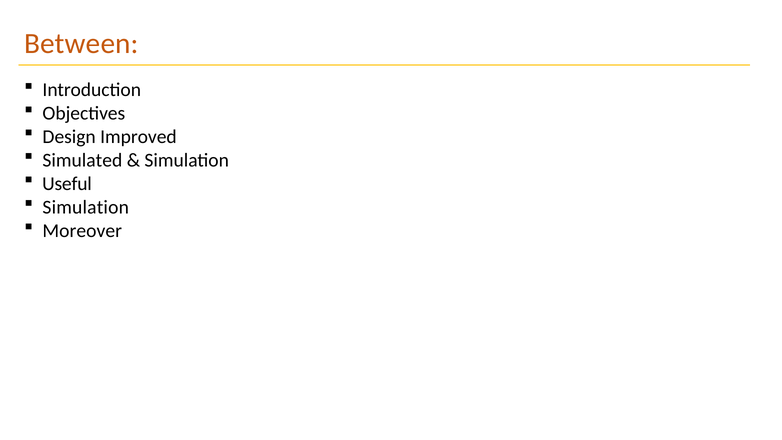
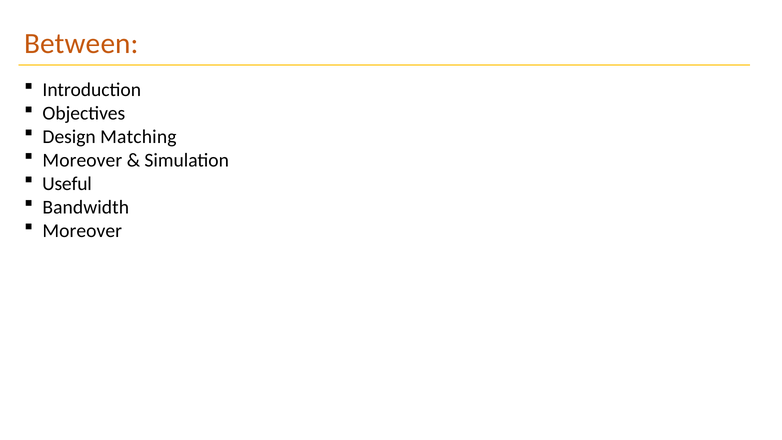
Improved: Improved -> Matching
Simulated at (82, 160): Simulated -> Moreover
Simulation at (86, 207): Simulation -> Bandwidth
